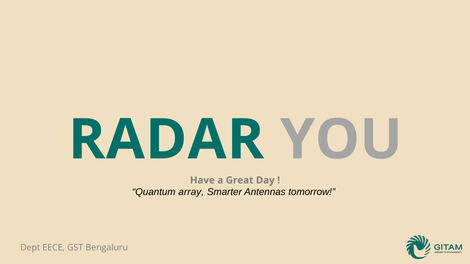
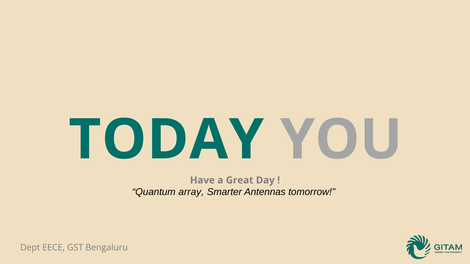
RADAR: RADAR -> TODAY
